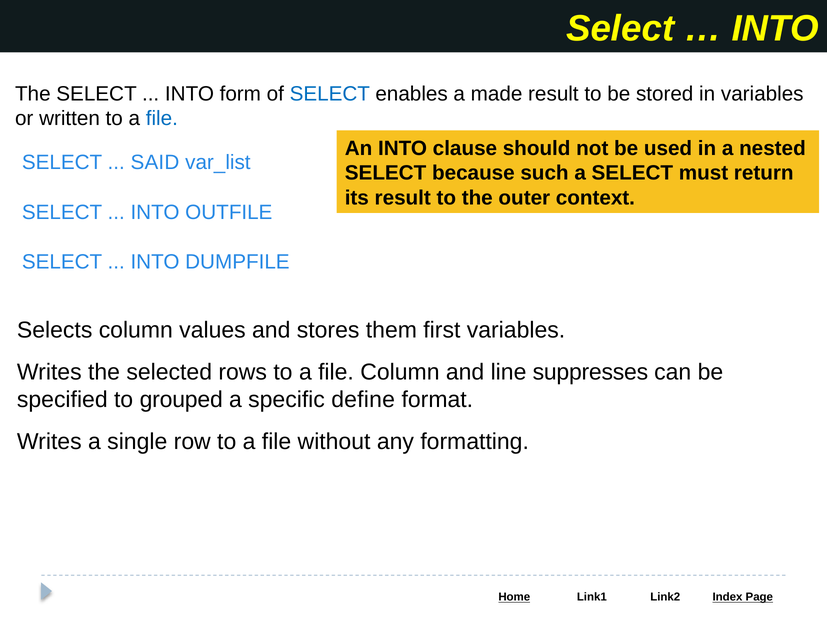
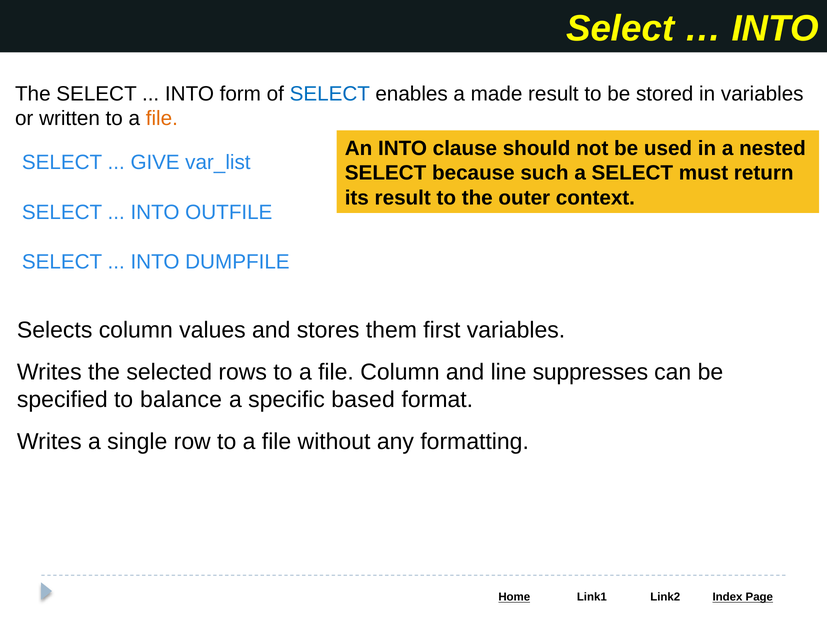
file at (162, 118) colour: blue -> orange
SAID: SAID -> GIVE
grouped: grouped -> balance
define: define -> based
